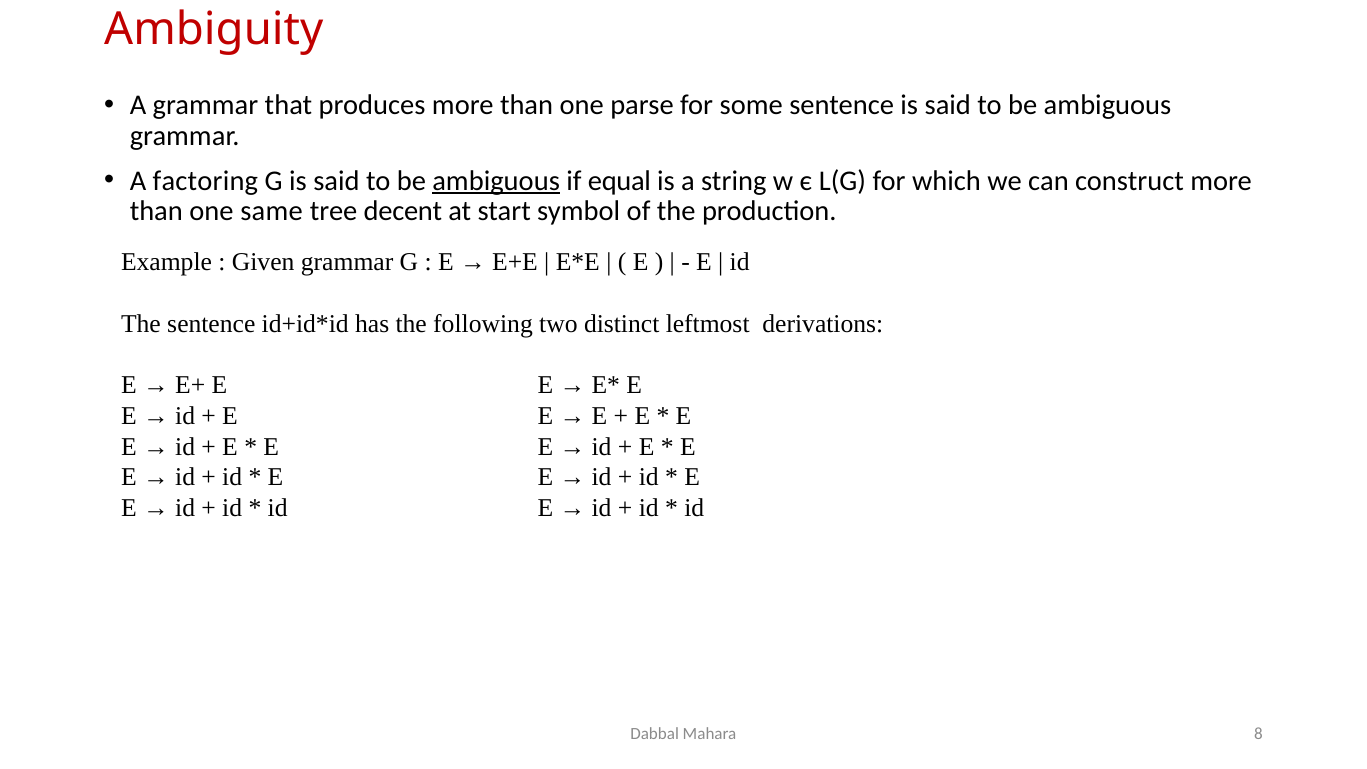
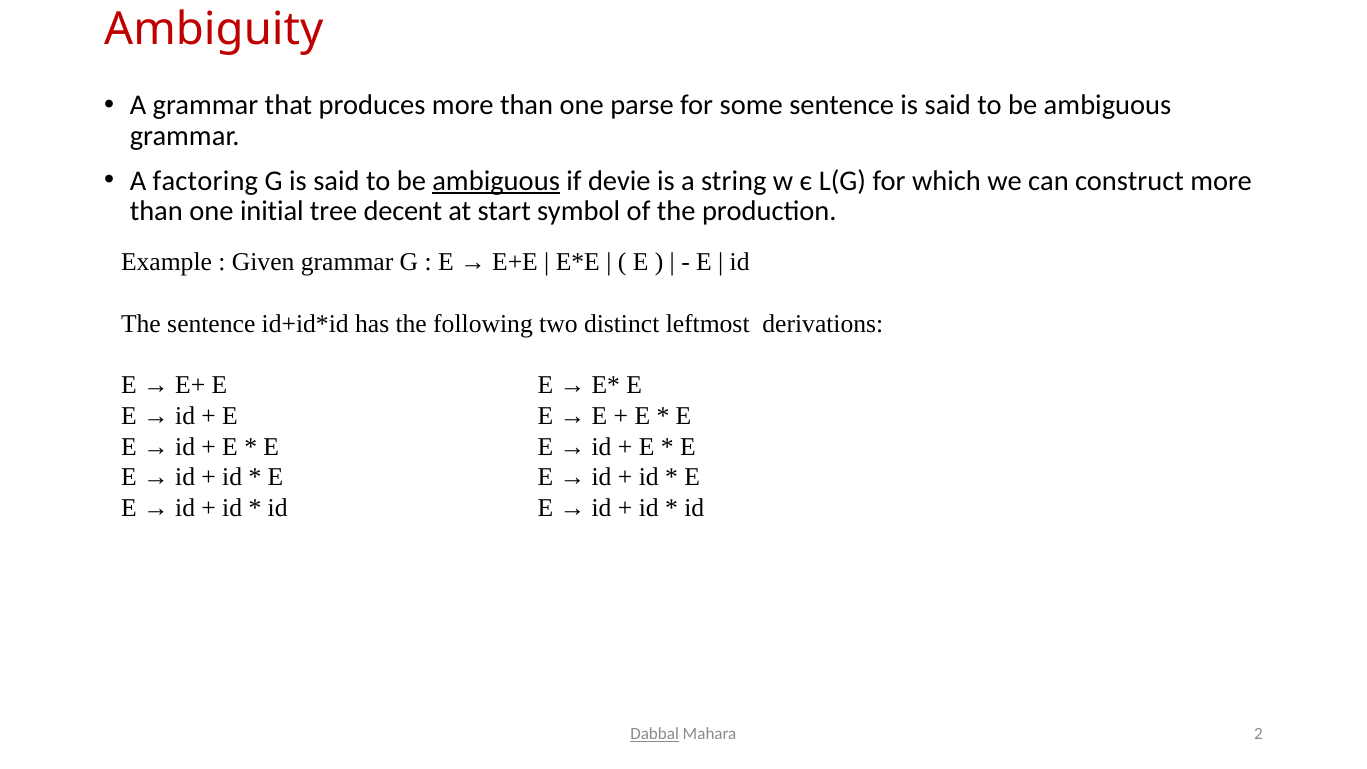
equal: equal -> devie
same: same -> initial
Dabbal underline: none -> present
8: 8 -> 2
